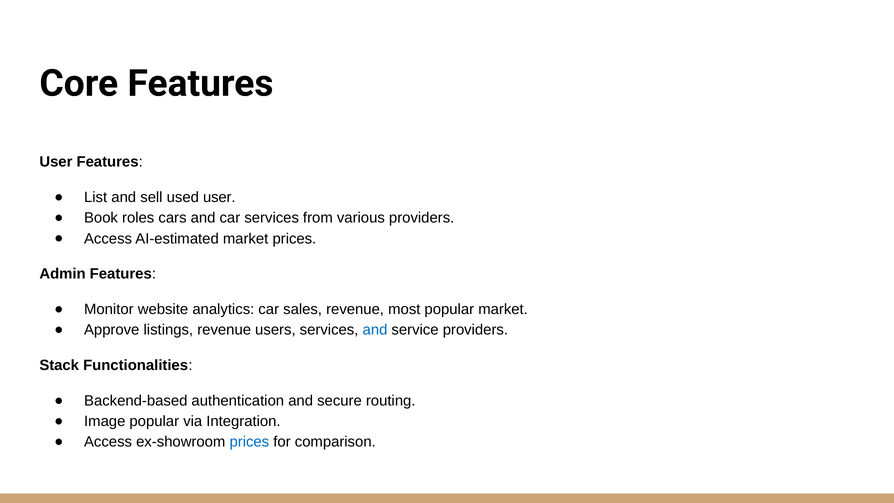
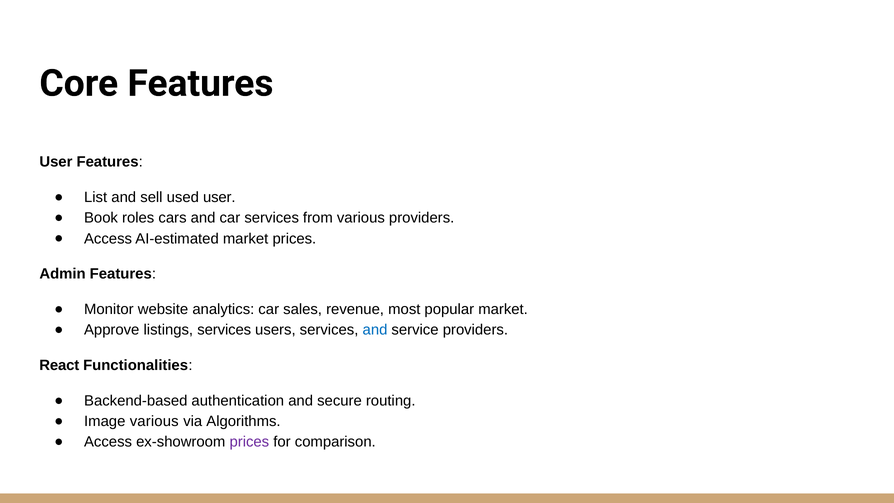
listings revenue: revenue -> services
Stack: Stack -> React
Image popular: popular -> various
Integration: Integration -> Algorithms
prices at (249, 442) colour: blue -> purple
